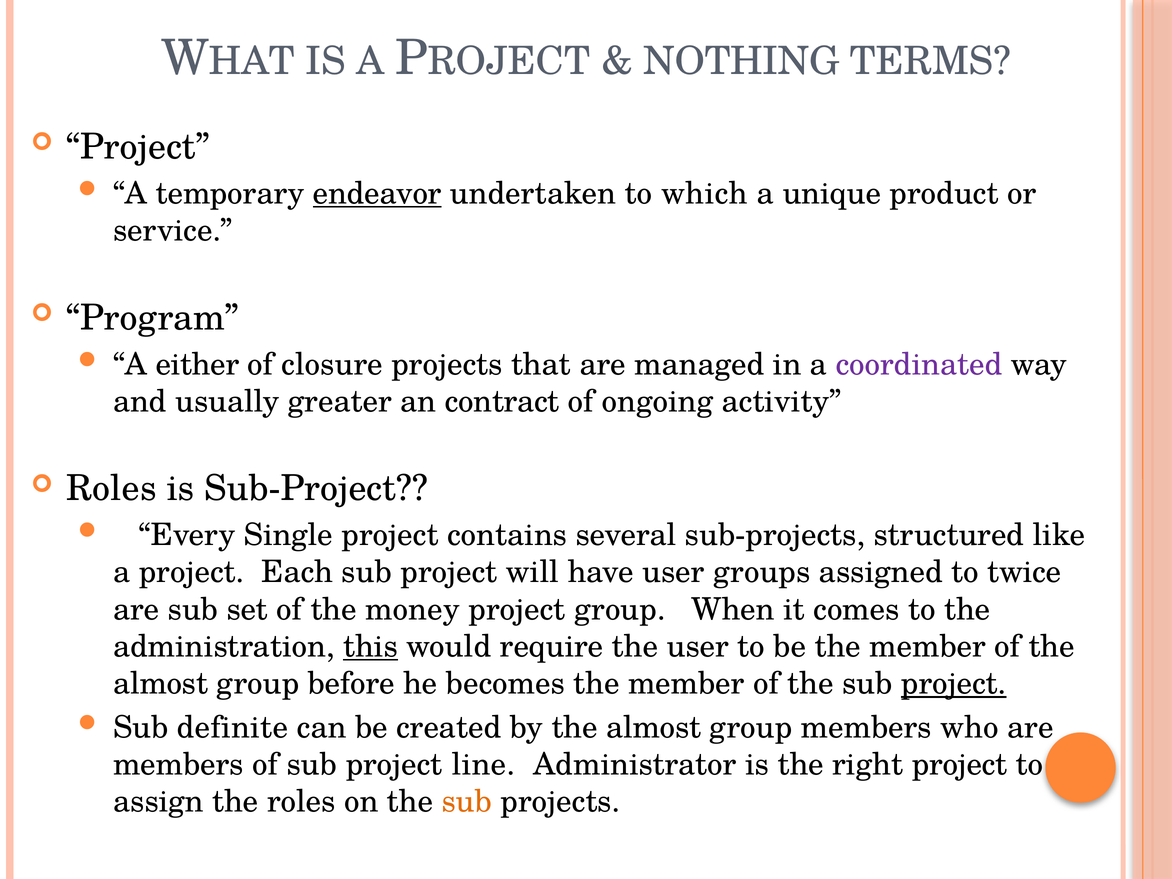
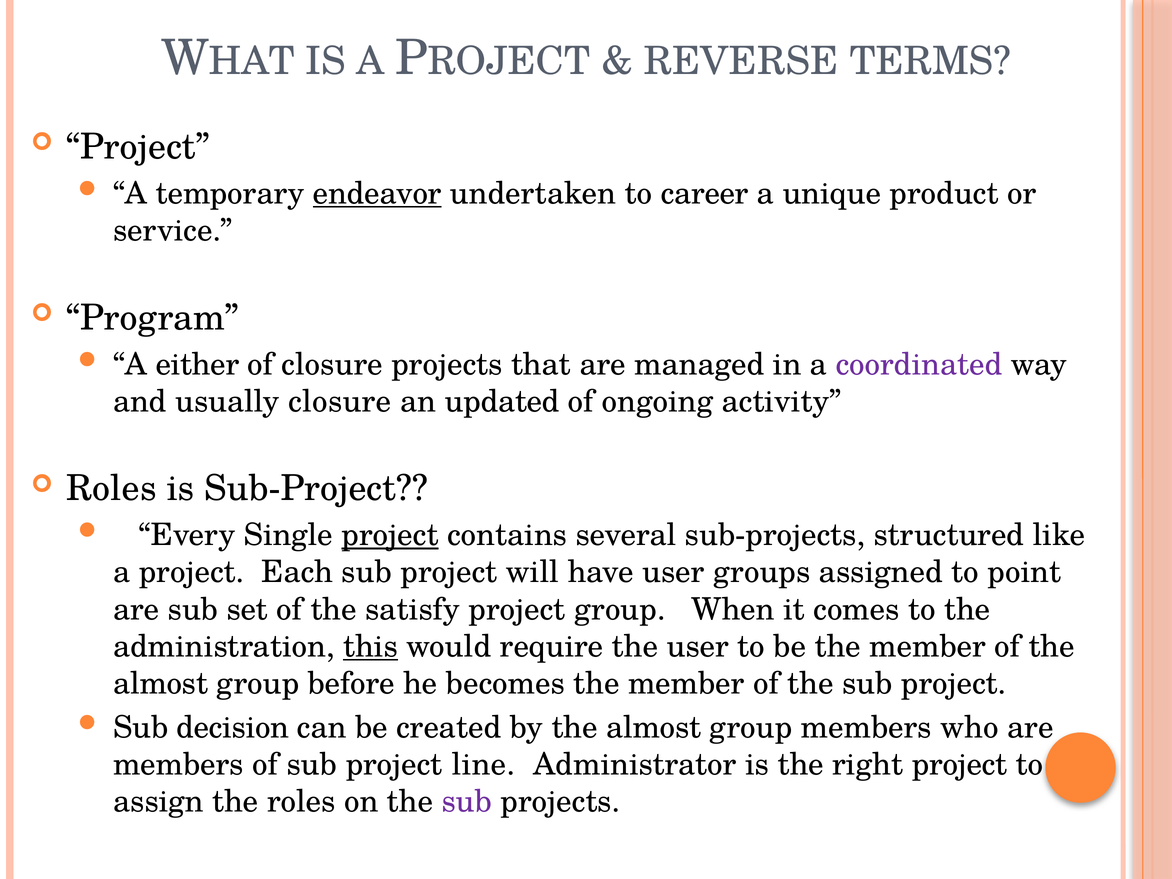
NOTHING: NOTHING -> REVERSE
which: which -> career
usually greater: greater -> closure
contract: contract -> updated
project at (390, 535) underline: none -> present
twice: twice -> point
money: money -> satisfy
project at (954, 684) underline: present -> none
definite: definite -> decision
sub at (467, 802) colour: orange -> purple
